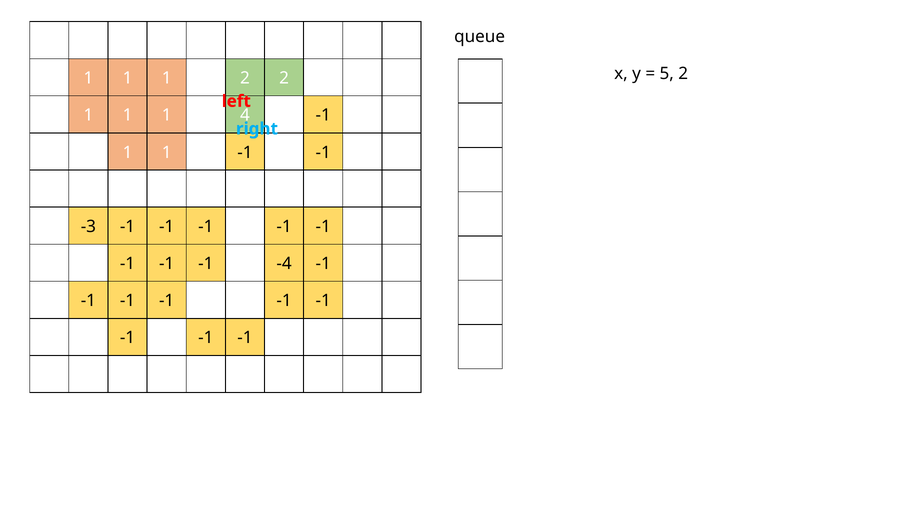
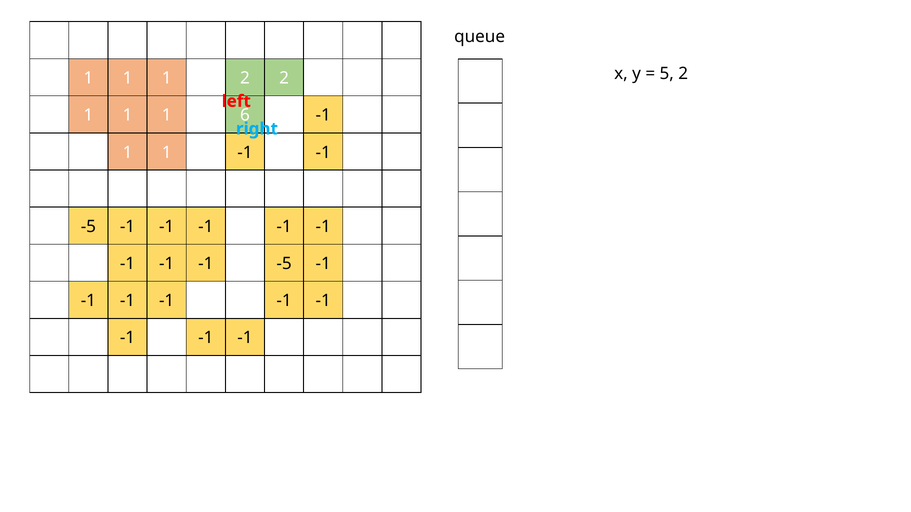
4: 4 -> 6
-3 at (88, 227): -3 -> -5
-1 -1 -1 -4: -4 -> -5
